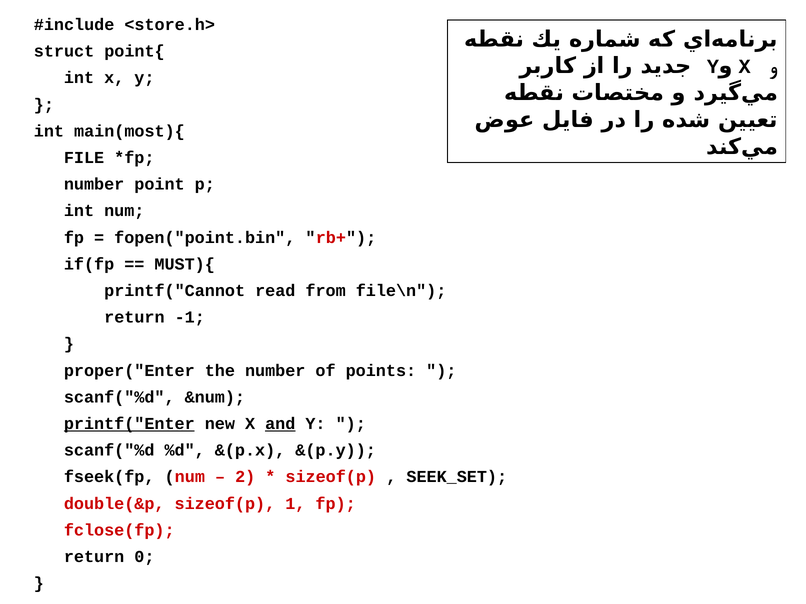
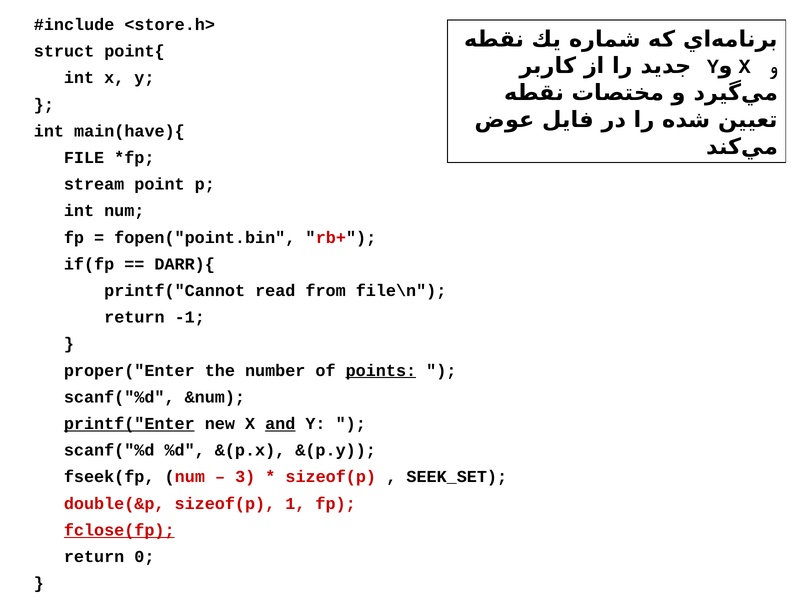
main(most){: main(most){ -> main(have){
number at (94, 184): number -> stream
MUST){: MUST){ -> DARR){
points underline: none -> present
2: 2 -> 3
fclose(fp underline: none -> present
